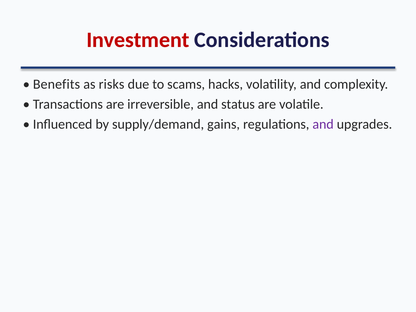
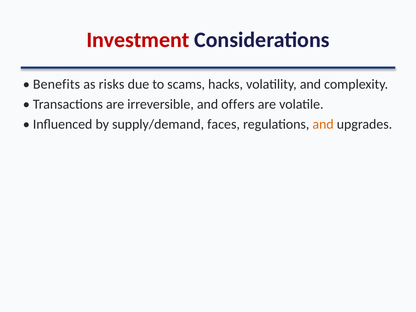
status: status -> offers
gains: gains -> faces
and at (323, 124) colour: purple -> orange
